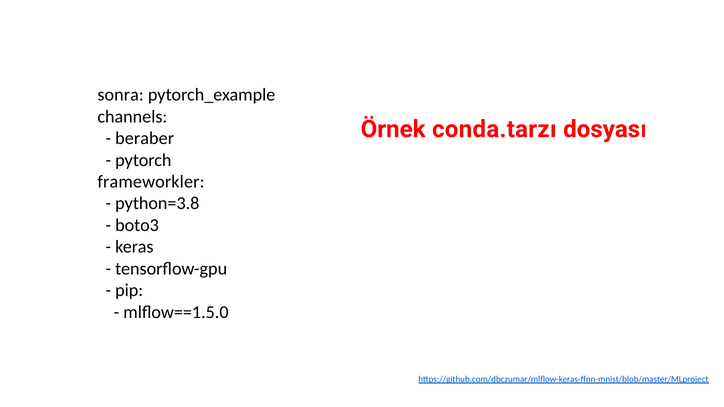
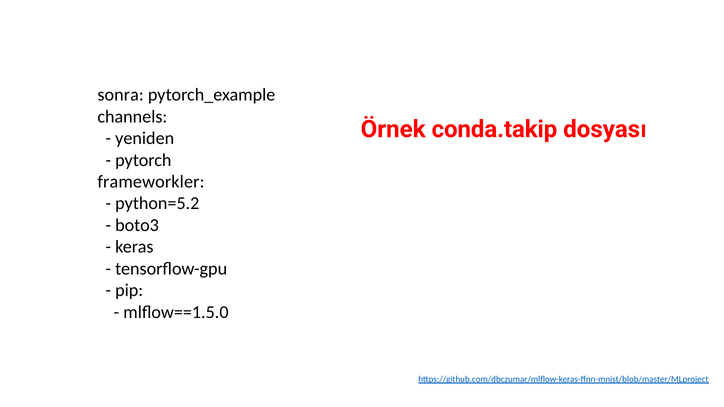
conda.tarzı: conda.tarzı -> conda.takip
beraber: beraber -> yeniden
python=3.8: python=3.8 -> python=5.2
